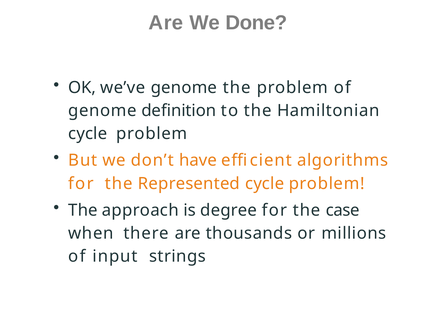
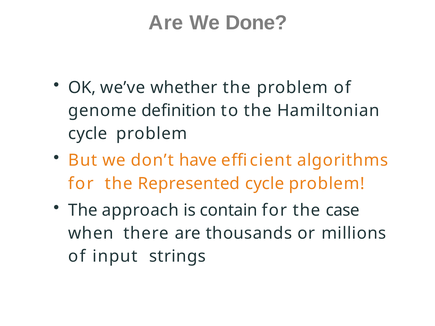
we’ve genome: genome -> whether
degree: degree -> contain
